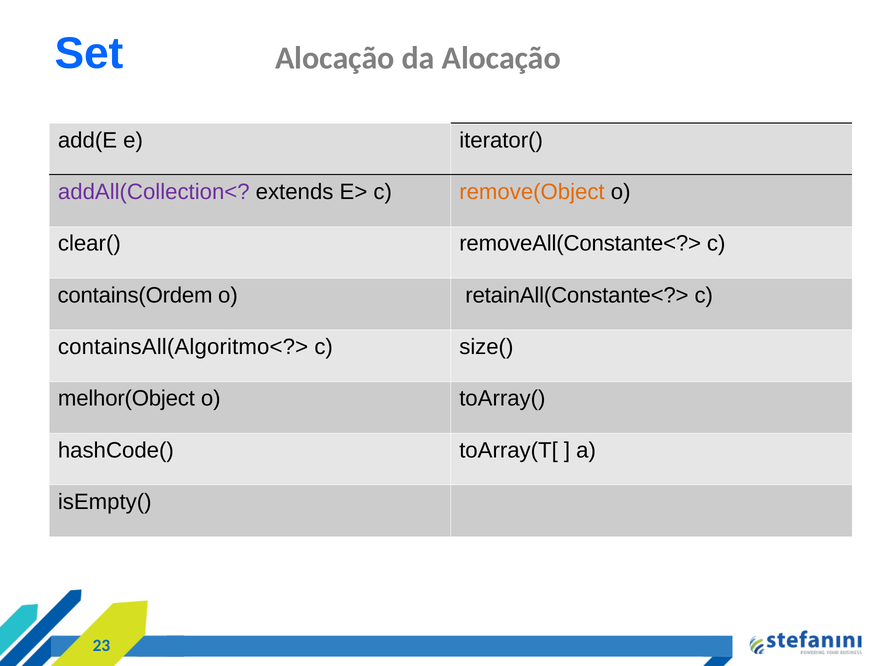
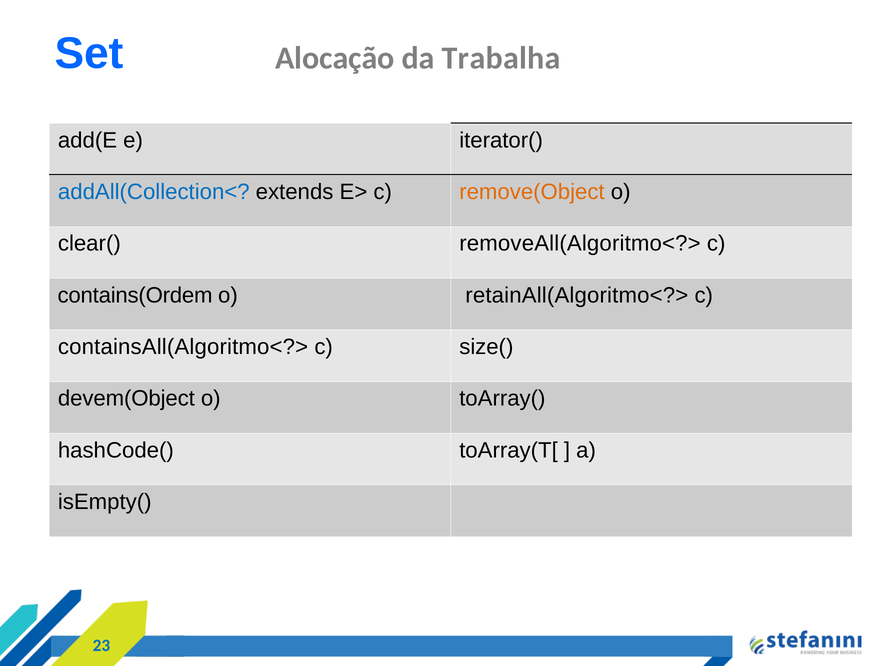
da Alocação: Alocação -> Trabalha
addAll(Collection< colour: purple -> blue
removeAll(Constante<?>: removeAll(Constante<?> -> removeAll(Algoritmo<?>
retainAll(Constante<?>: retainAll(Constante<?> -> retainAll(Algoritmo<?>
melhor(Object: melhor(Object -> devem(Object
